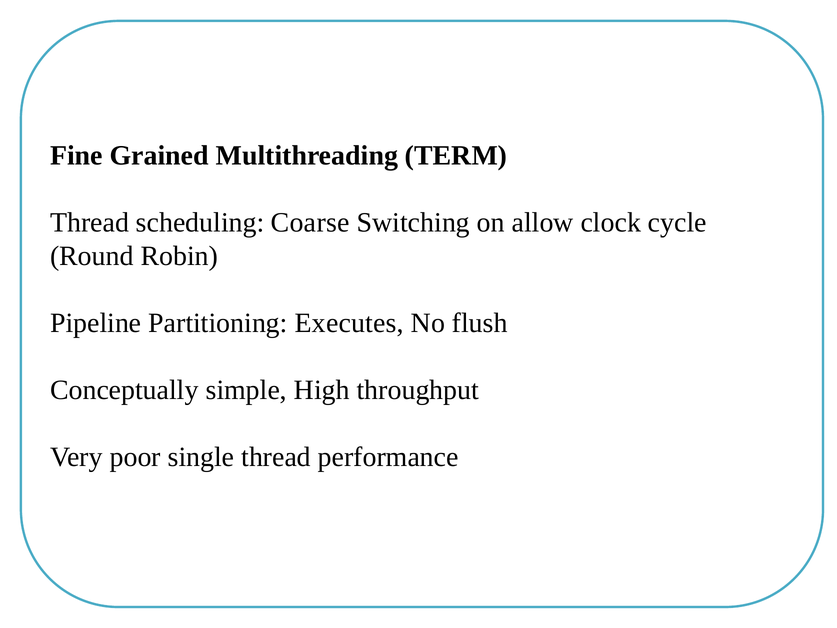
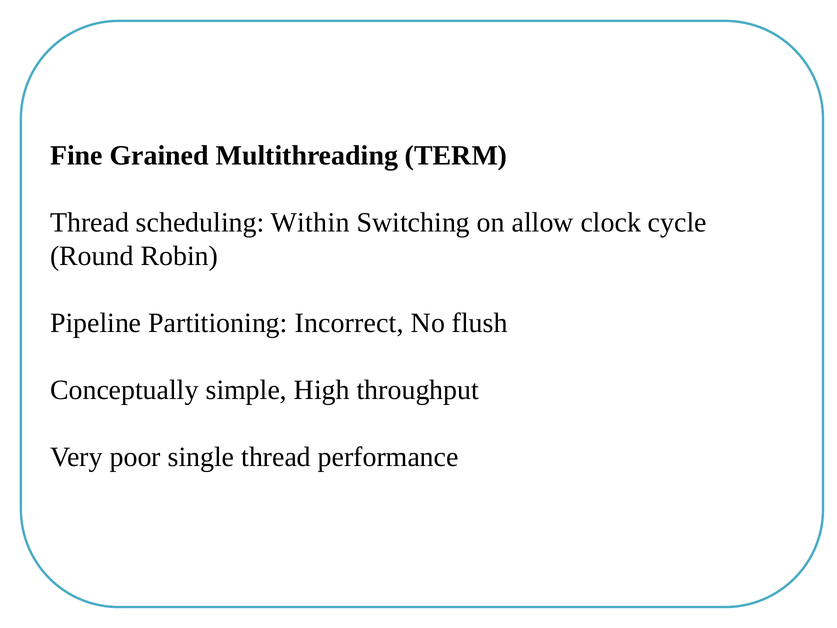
Coarse: Coarse -> Within
Executes: Executes -> Incorrect
